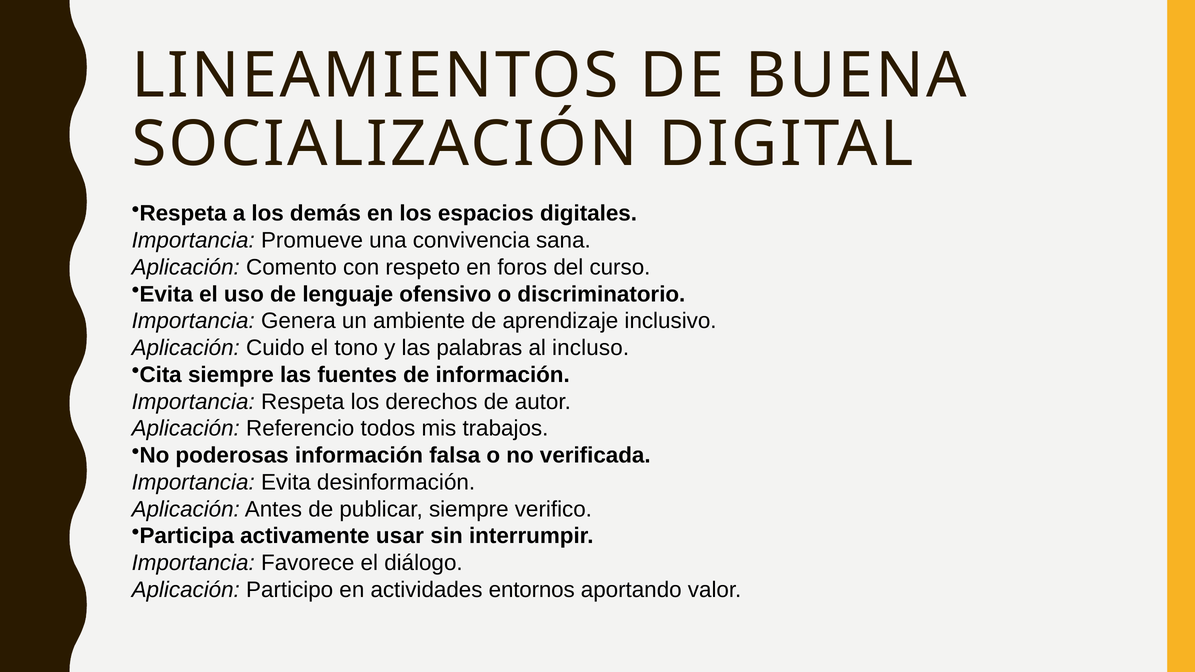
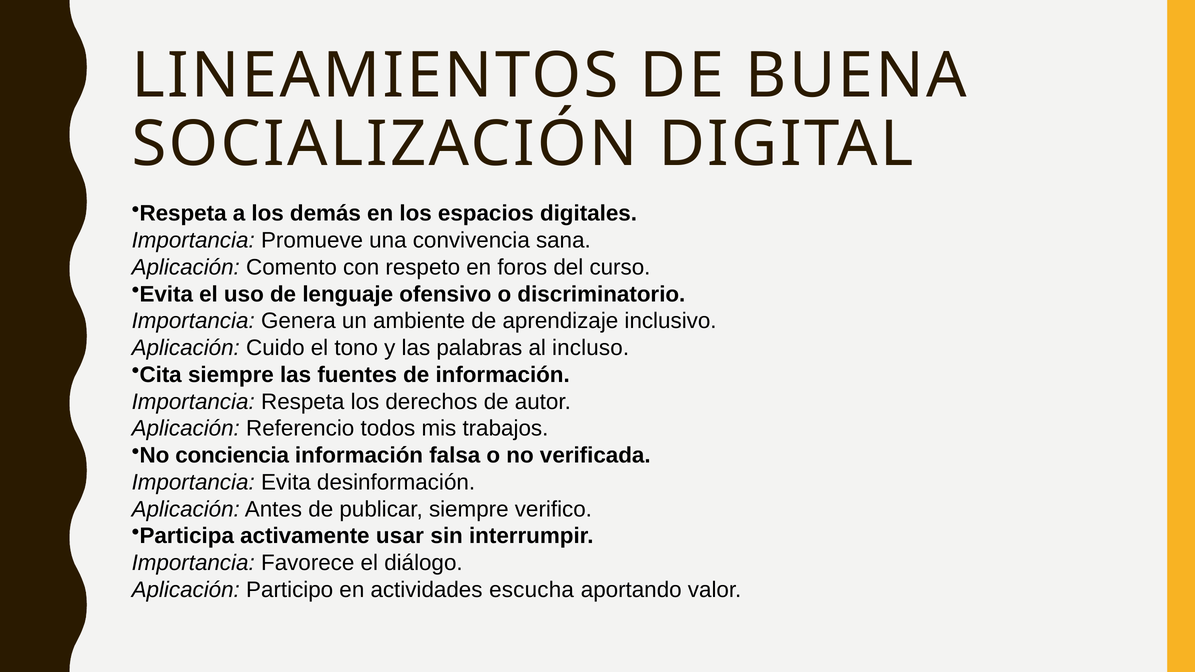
poderosas: poderosas -> conciencia
entornos: entornos -> escucha
